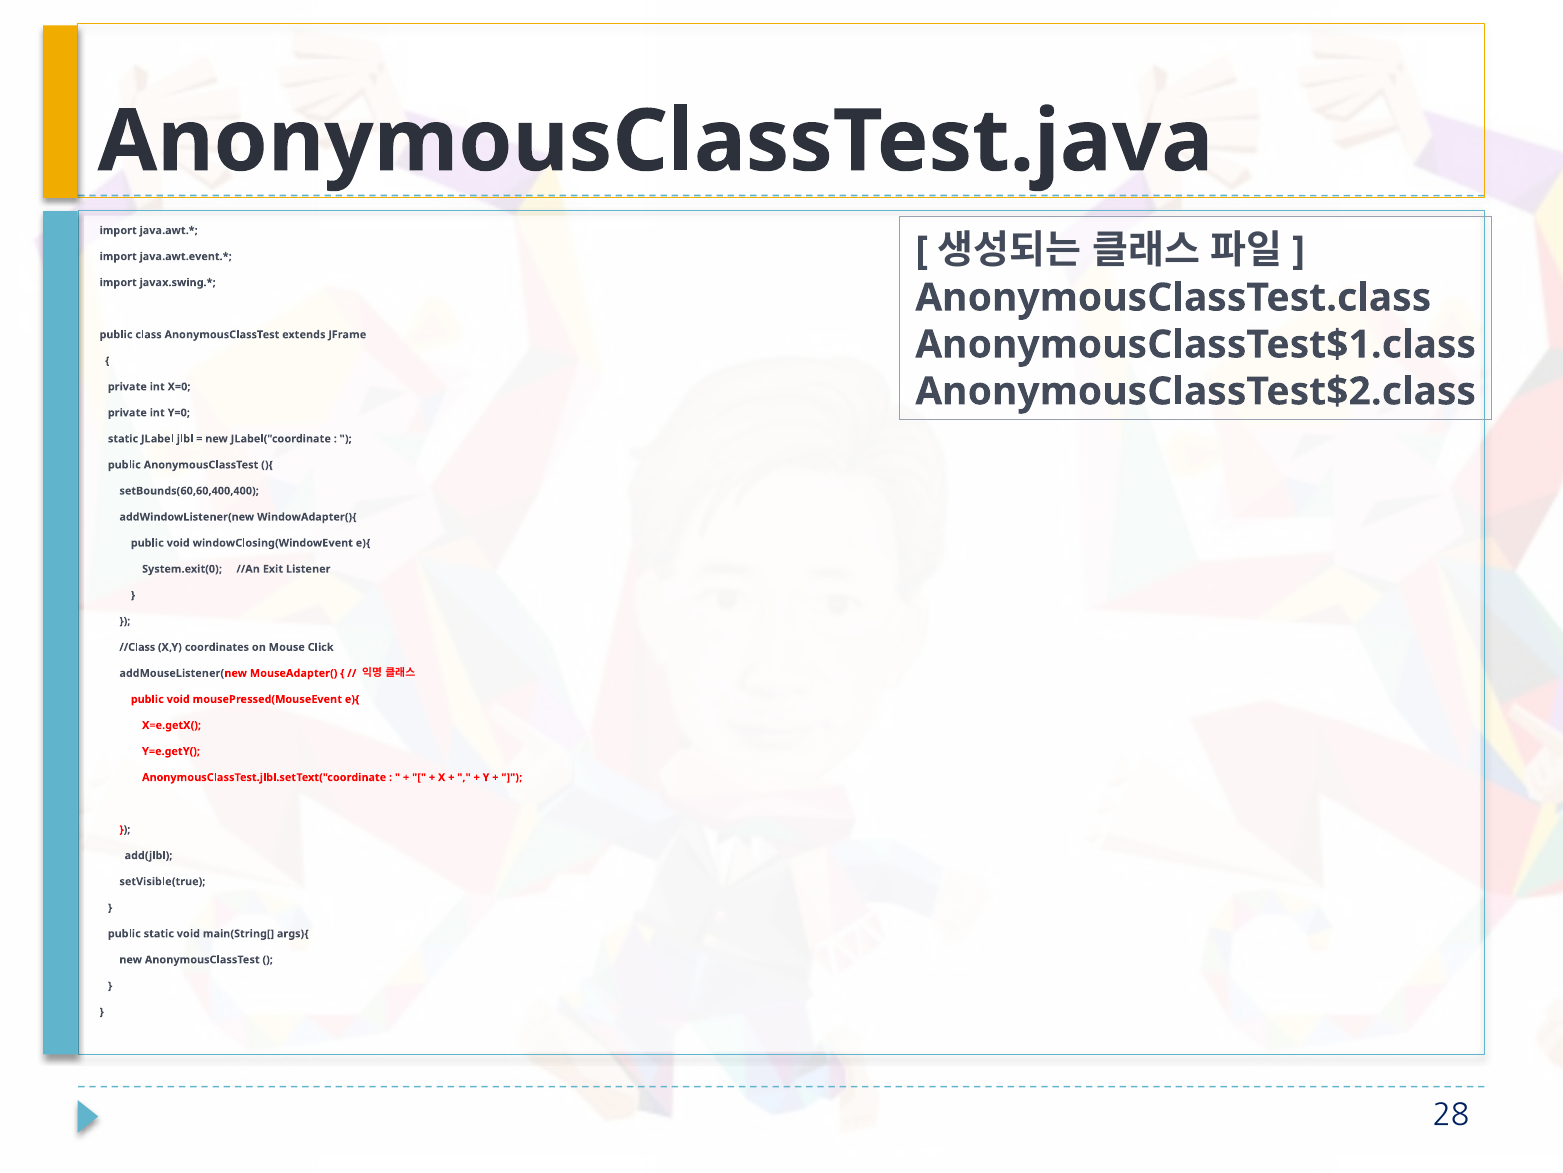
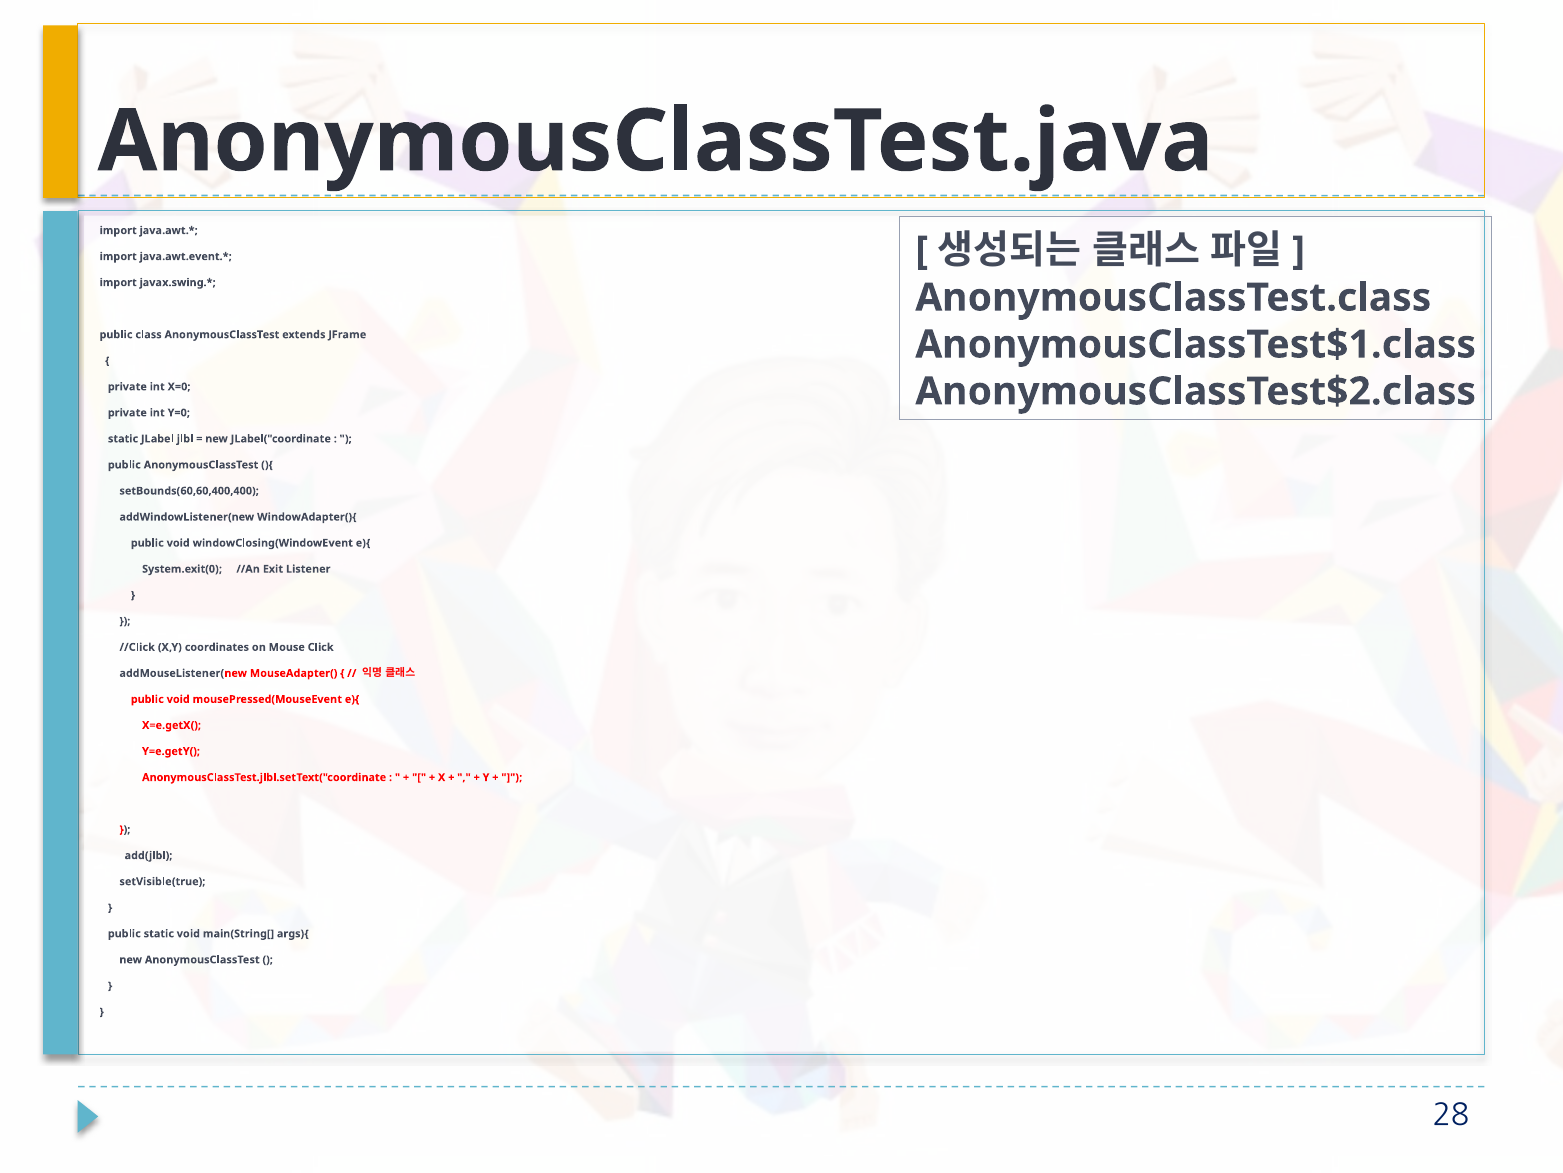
//Class: //Class -> //Click
